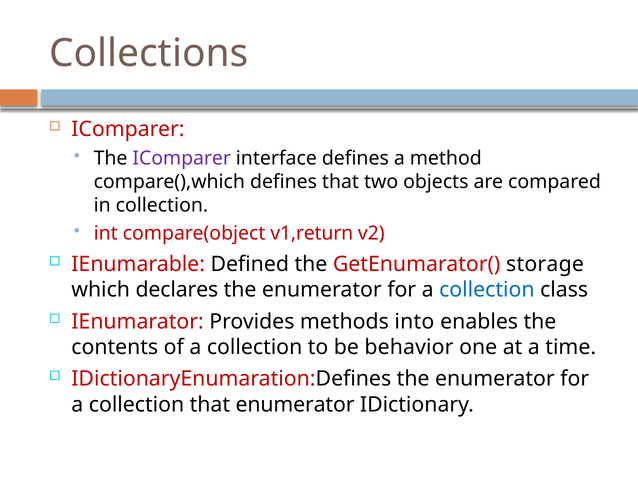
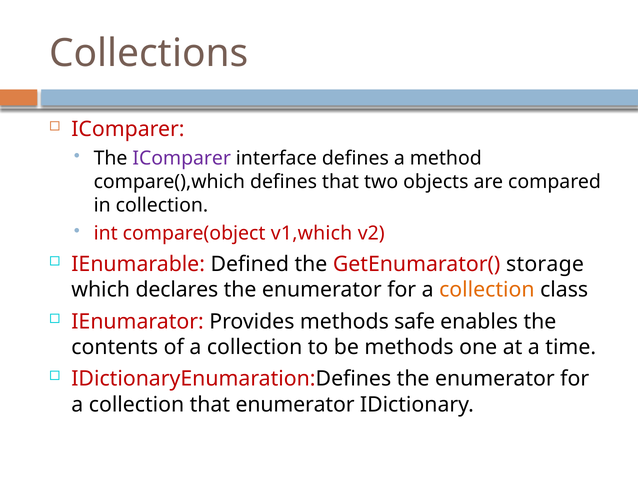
v1,return: v1,return -> v1,which
collection at (487, 290) colour: blue -> orange
into: into -> safe
be behavior: behavior -> methods
